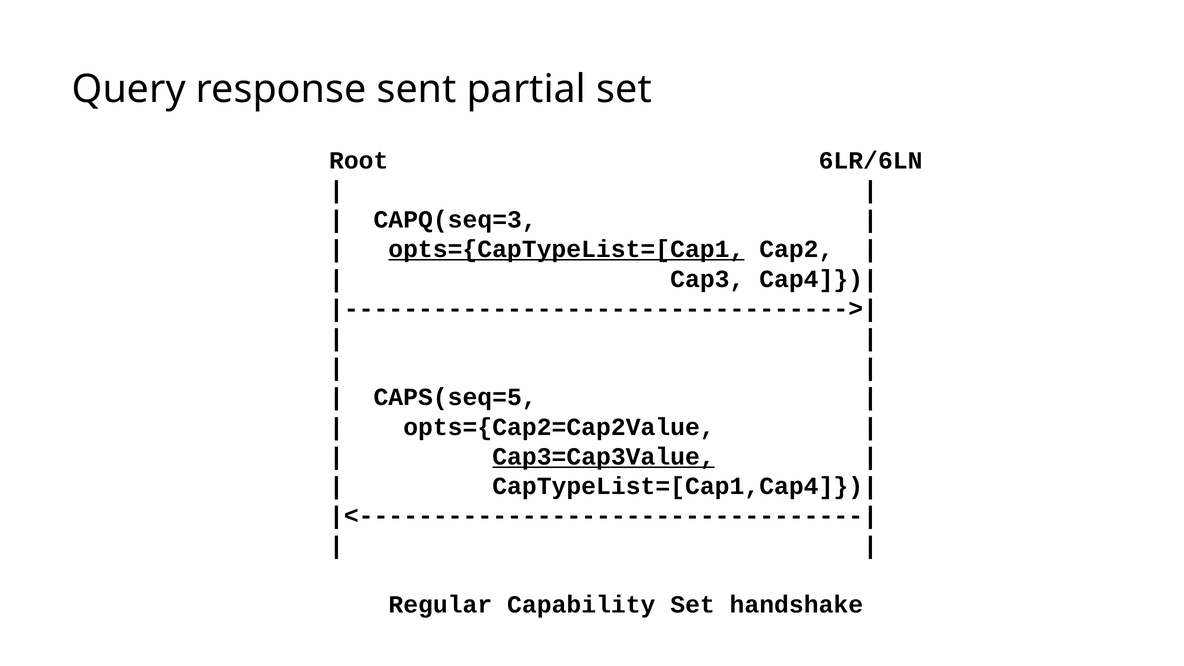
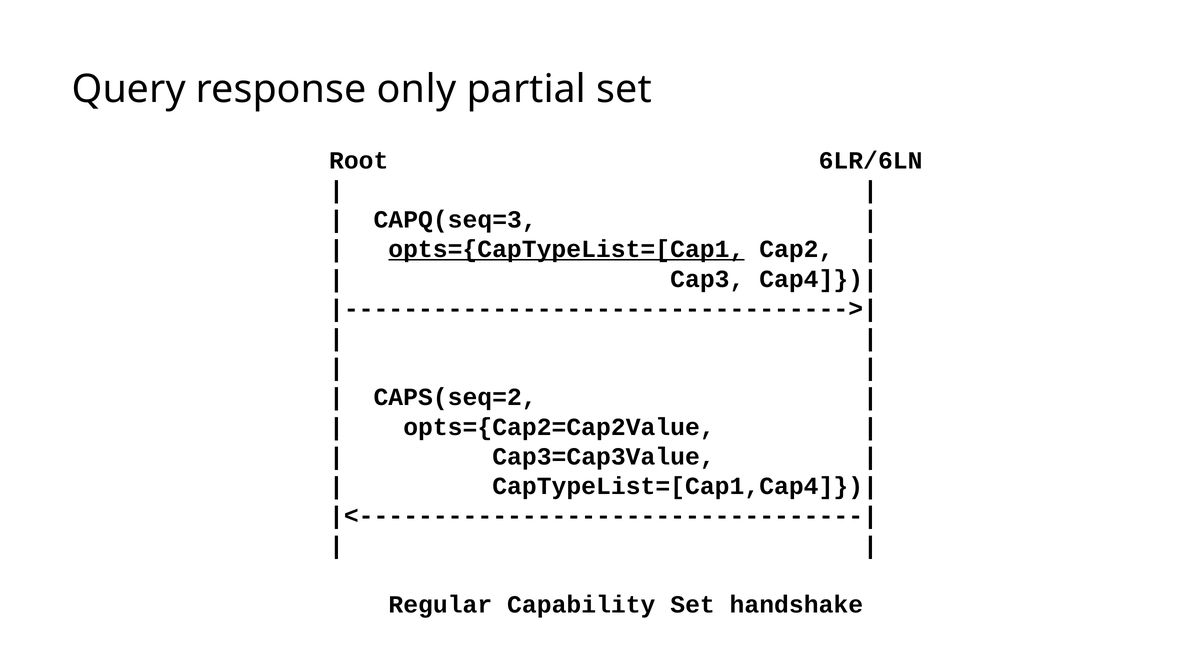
sent: sent -> only
CAPS(seq=5: CAPS(seq=5 -> CAPS(seq=2
Cap3=Cap3Value underline: present -> none
